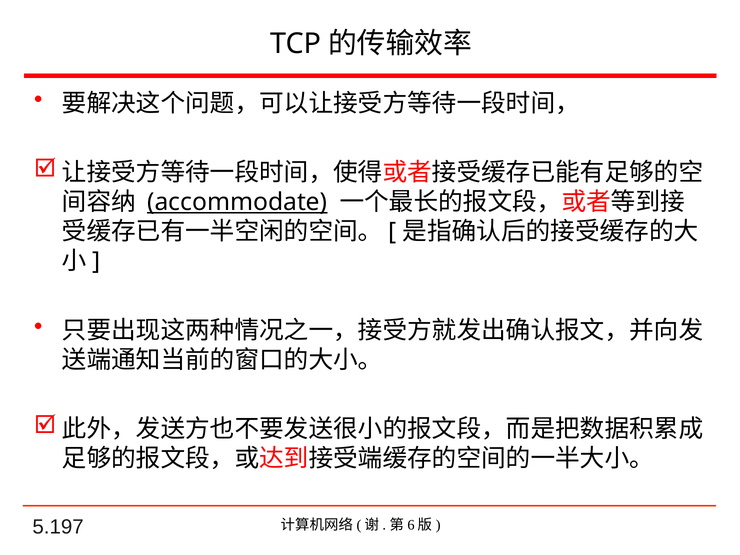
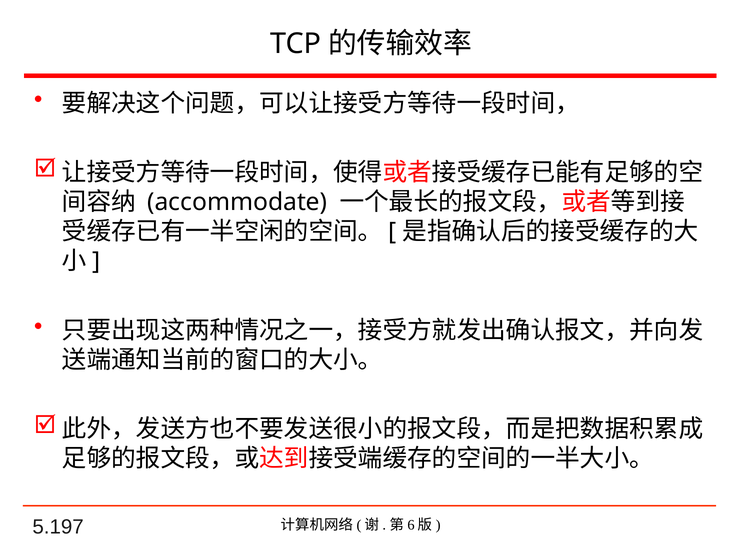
accommodate underline: present -> none
